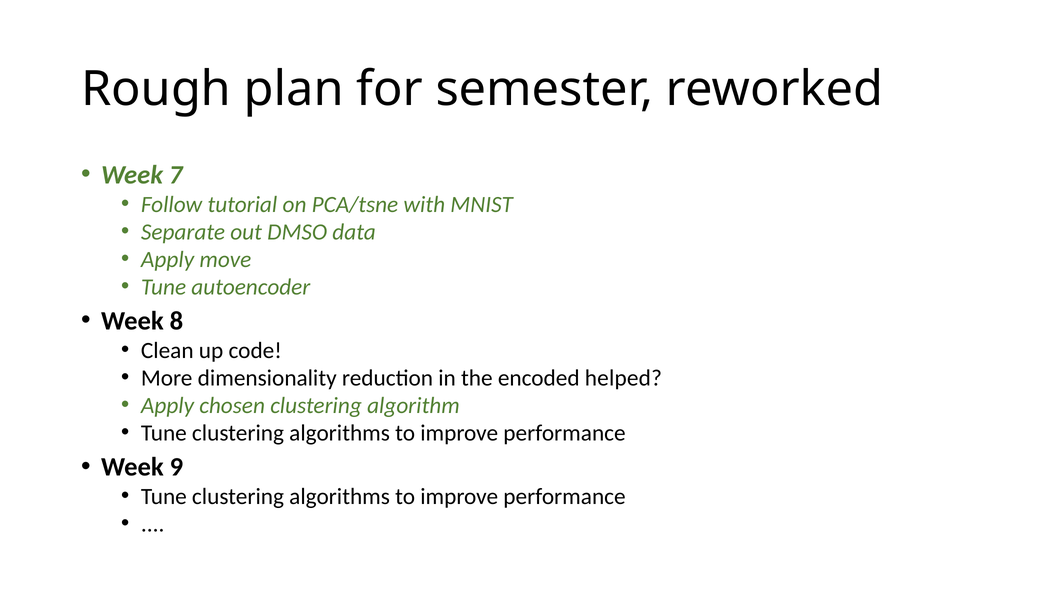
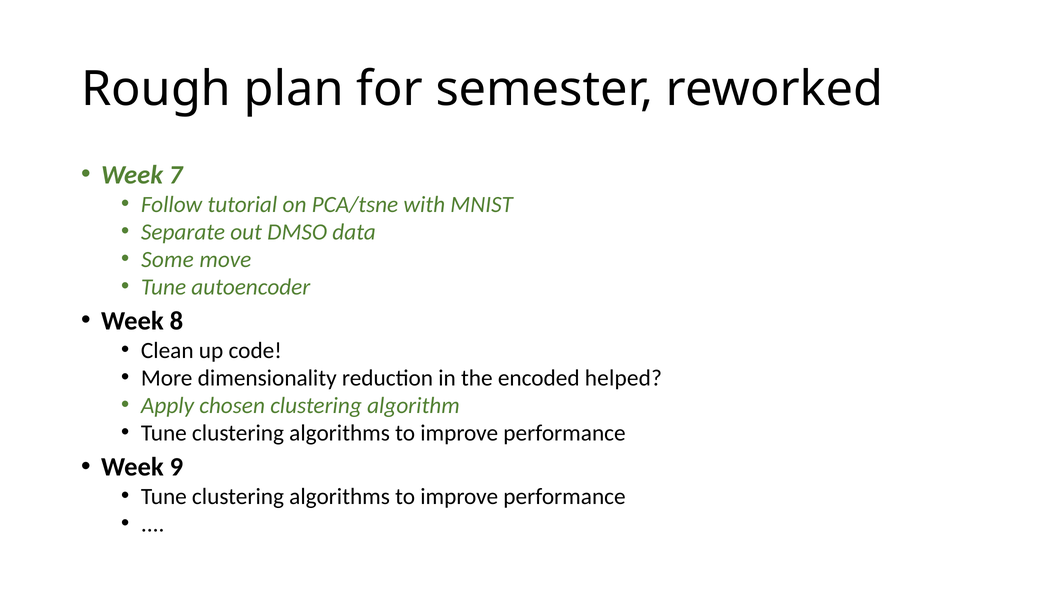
Apply at (168, 260): Apply -> Some
